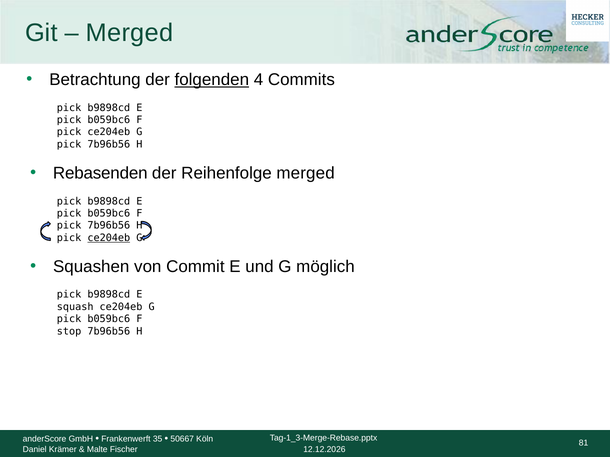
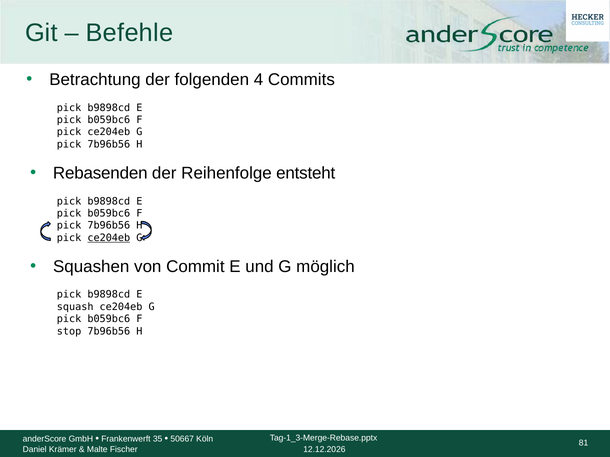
Merged at (129, 33): Merged -> Befehle
folgenden underline: present -> none
Reihenfolge merged: merged -> entsteht
